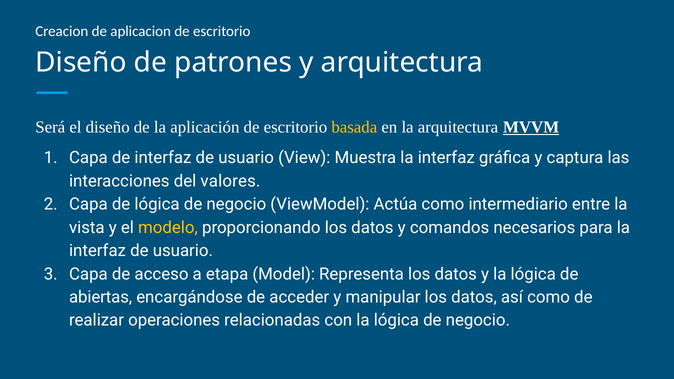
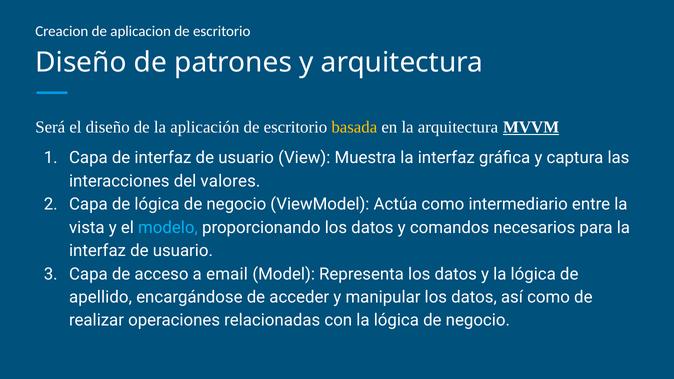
modelo colour: yellow -> light blue
etapa: etapa -> email
abiertas: abiertas -> apellido
